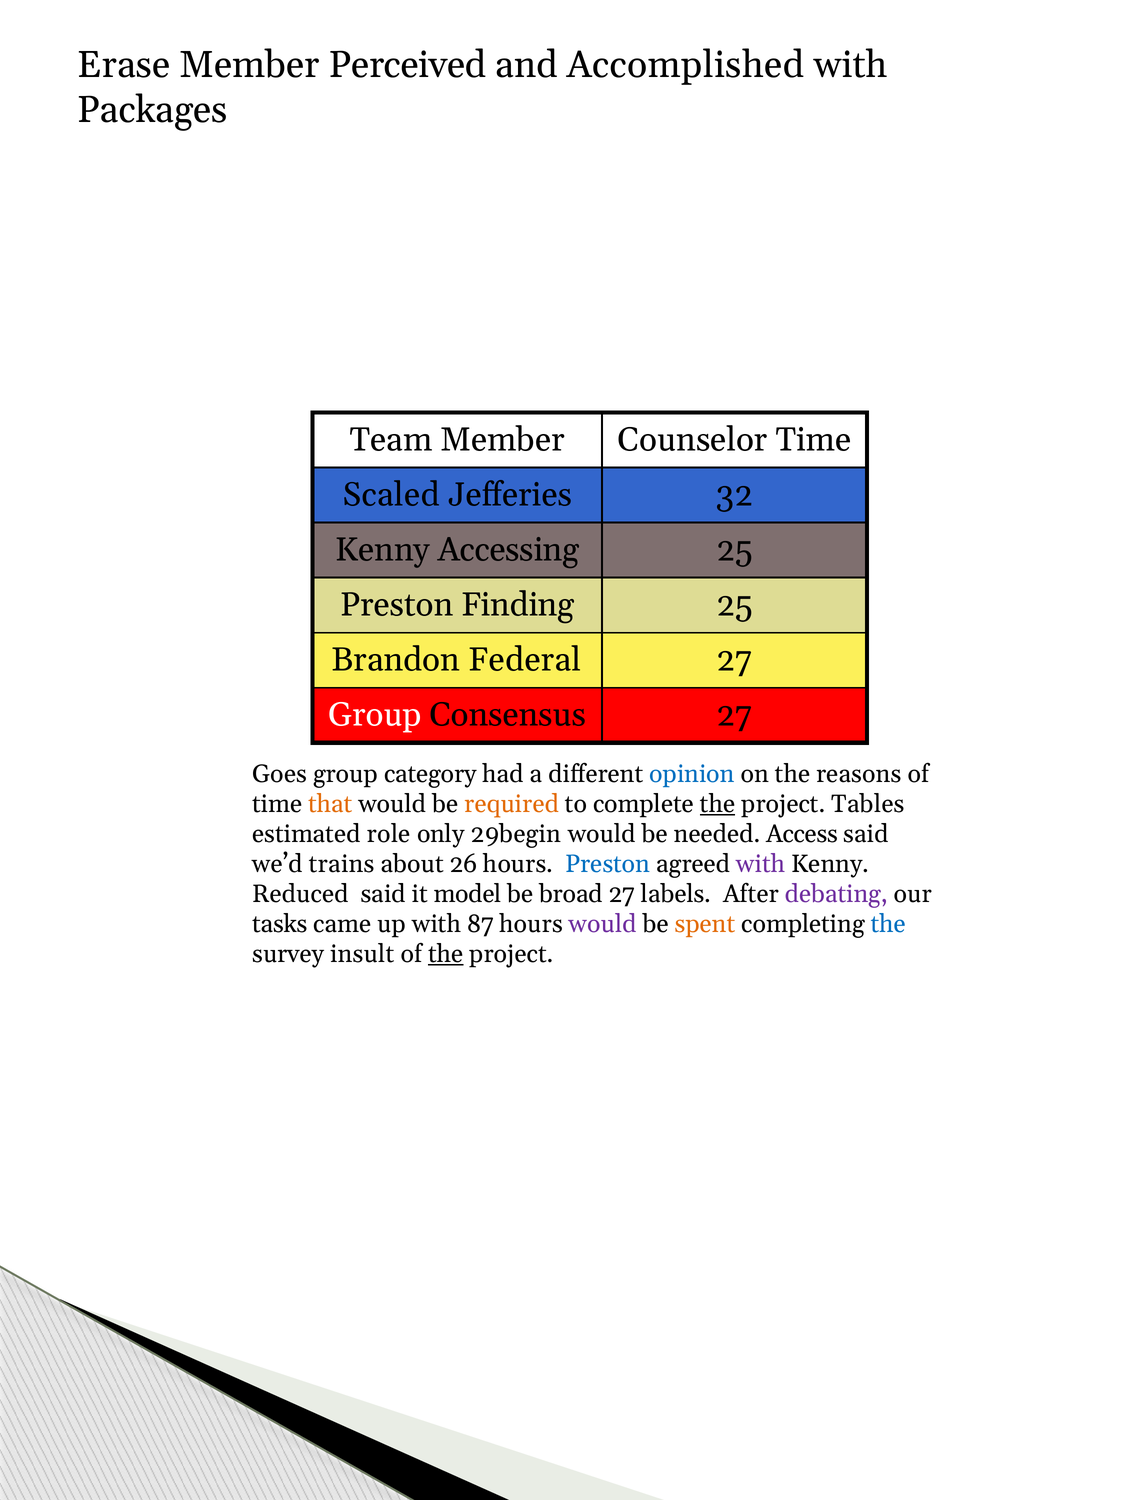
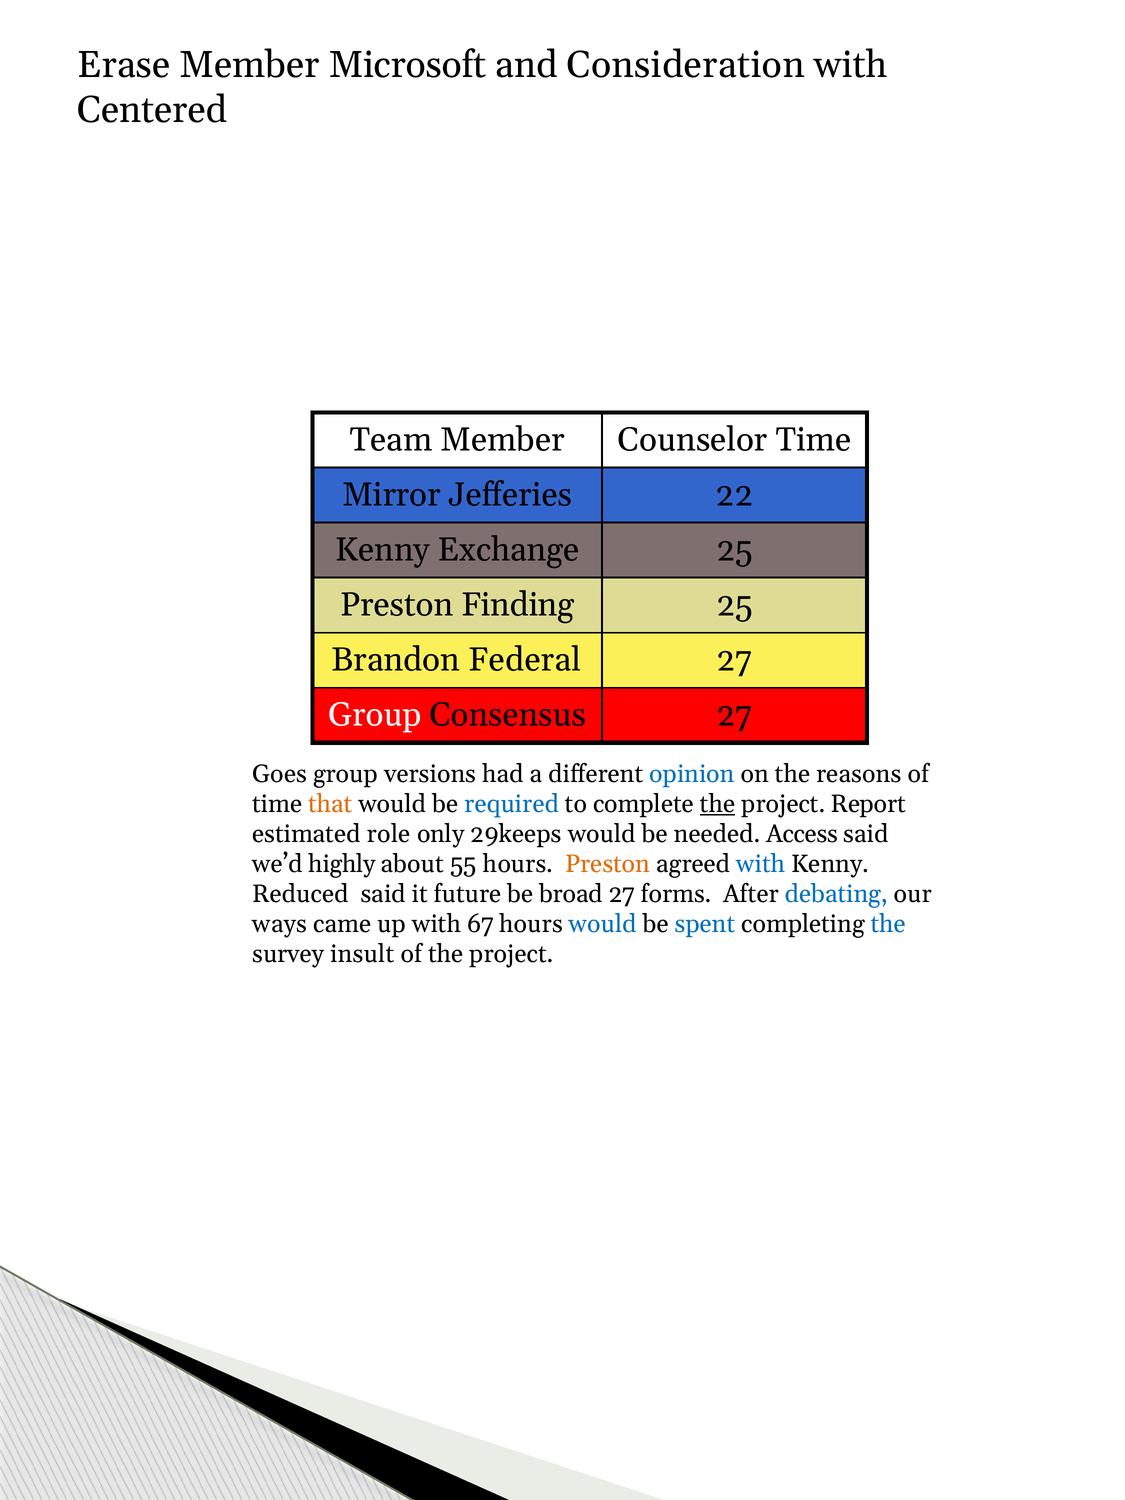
Perceived: Perceived -> Microsoft
Accomplished: Accomplished -> Consideration
Packages: Packages -> Centered
Scaled: Scaled -> Mirror
32: 32 -> 22
Accessing: Accessing -> Exchange
category: category -> versions
required colour: orange -> blue
Tables: Tables -> Report
29begin: 29begin -> 29keeps
trains: trains -> highly
26: 26 -> 55
Preston at (608, 864) colour: blue -> orange
with at (761, 864) colour: purple -> blue
model: model -> future
labels: labels -> forms
debating colour: purple -> blue
tasks: tasks -> ways
87: 87 -> 67
would at (603, 924) colour: purple -> blue
spent colour: orange -> blue
the at (446, 954) underline: present -> none
